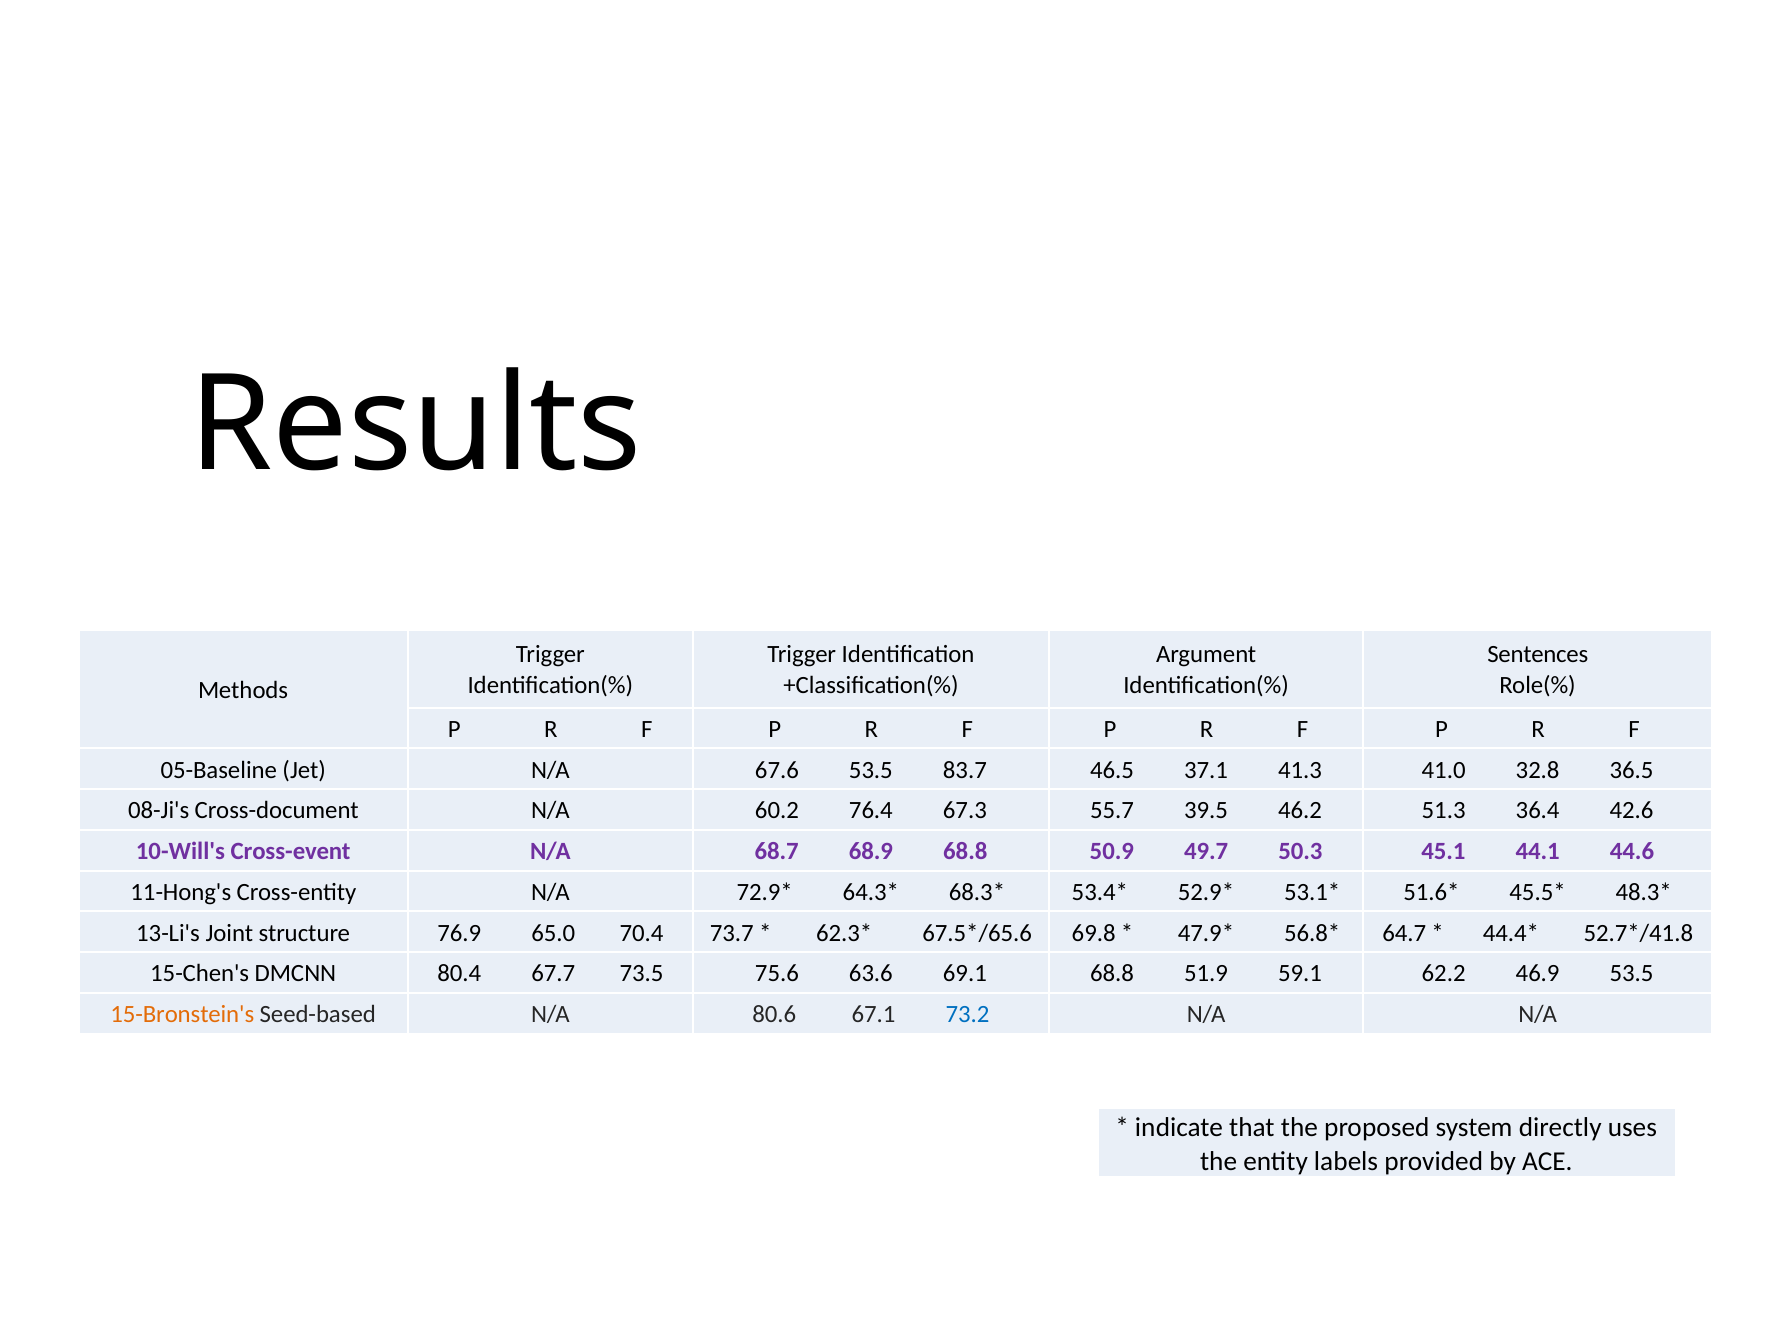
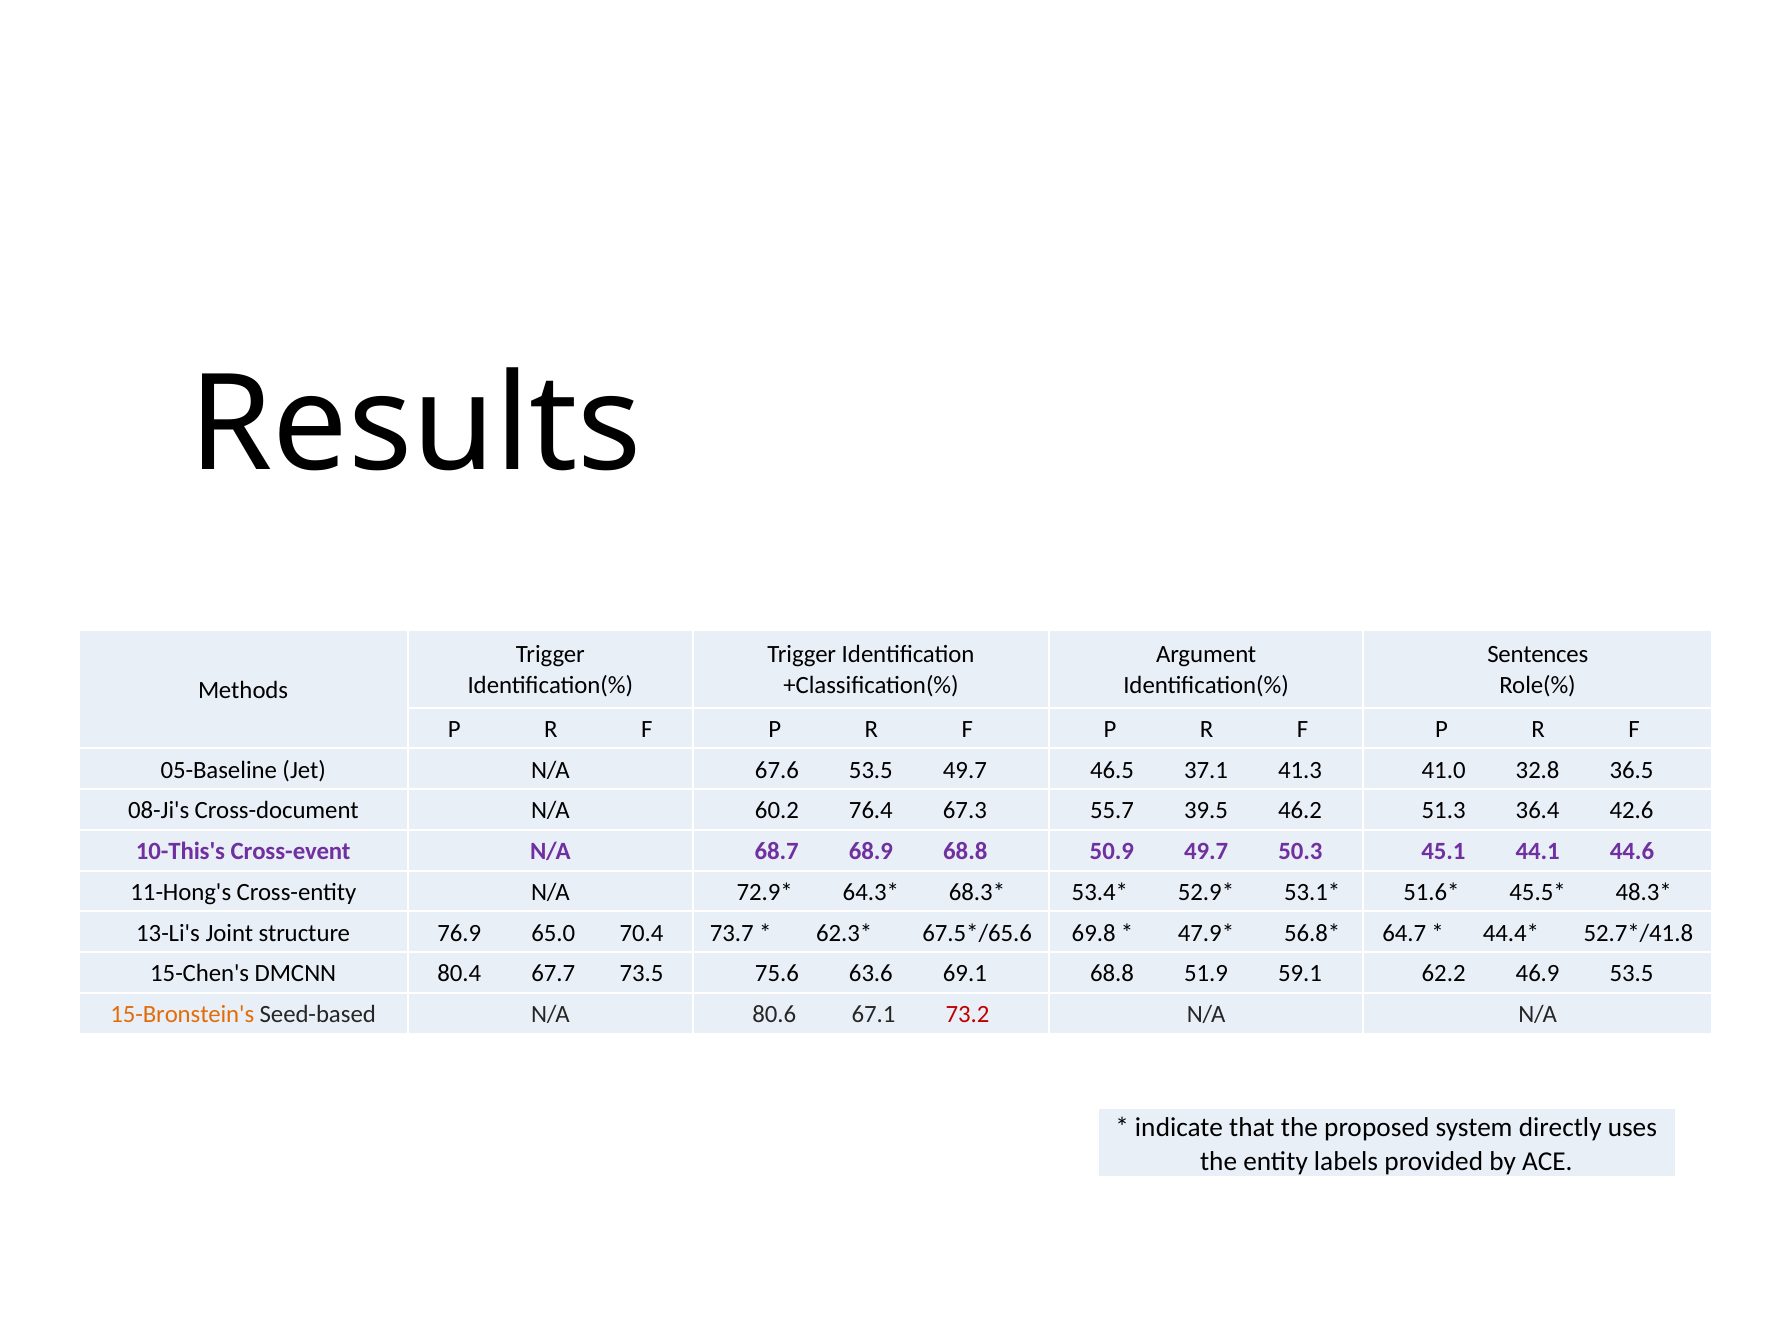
53.5 83.7: 83.7 -> 49.7
10-Will's: 10-Will's -> 10-This's
73.2 colour: blue -> red
